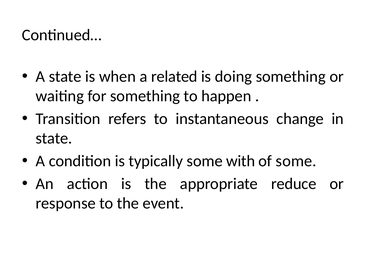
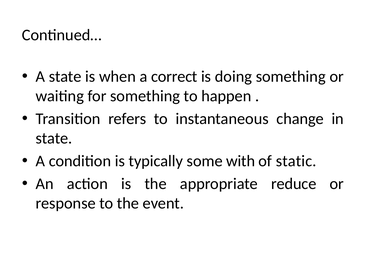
related: related -> correct
of some: some -> static
